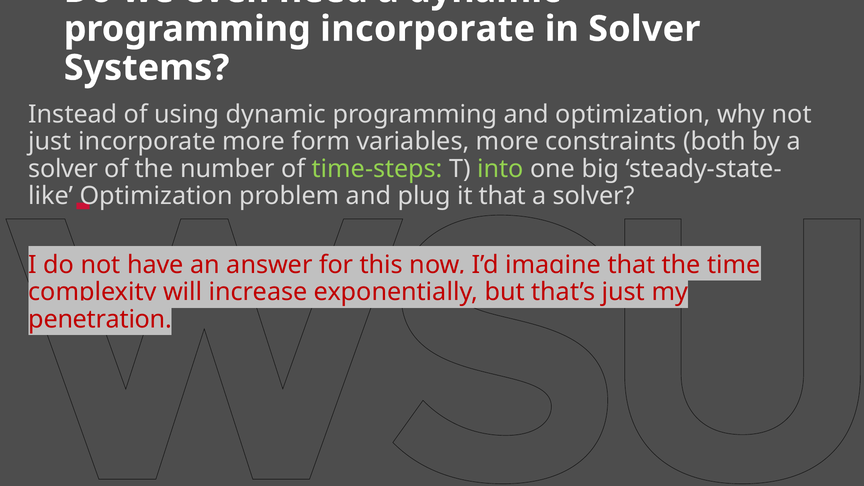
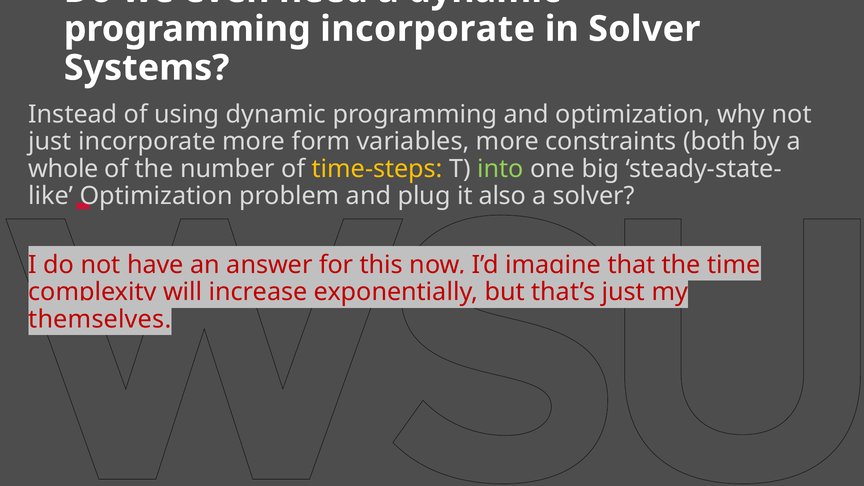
solver at (63, 169): solver -> whole
time-steps colour: light green -> yellow
it that: that -> also
penetration: penetration -> themselves
